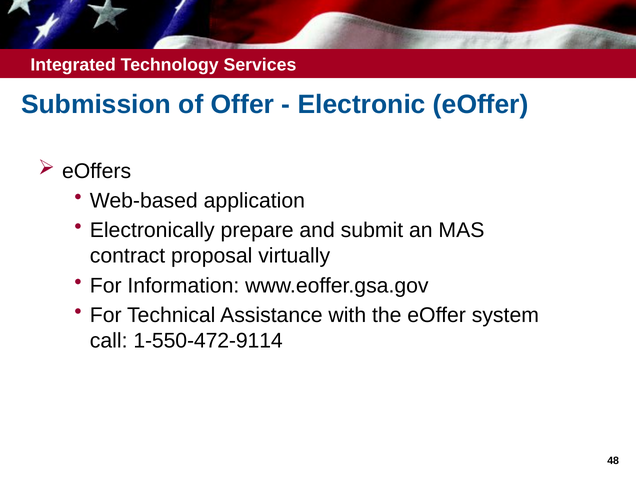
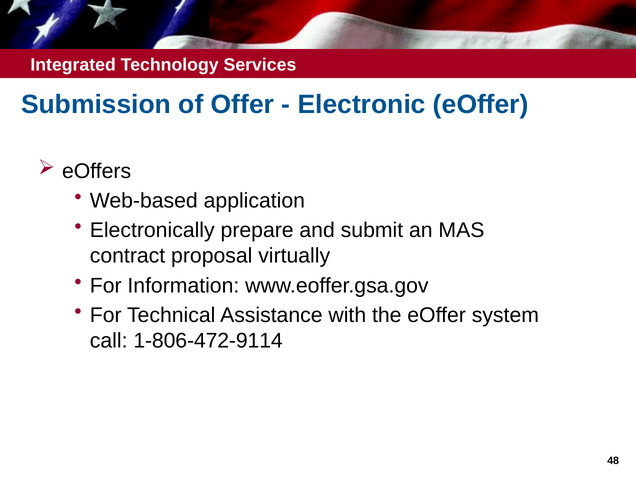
1-550-472-9114: 1-550-472-9114 -> 1-806-472-9114
